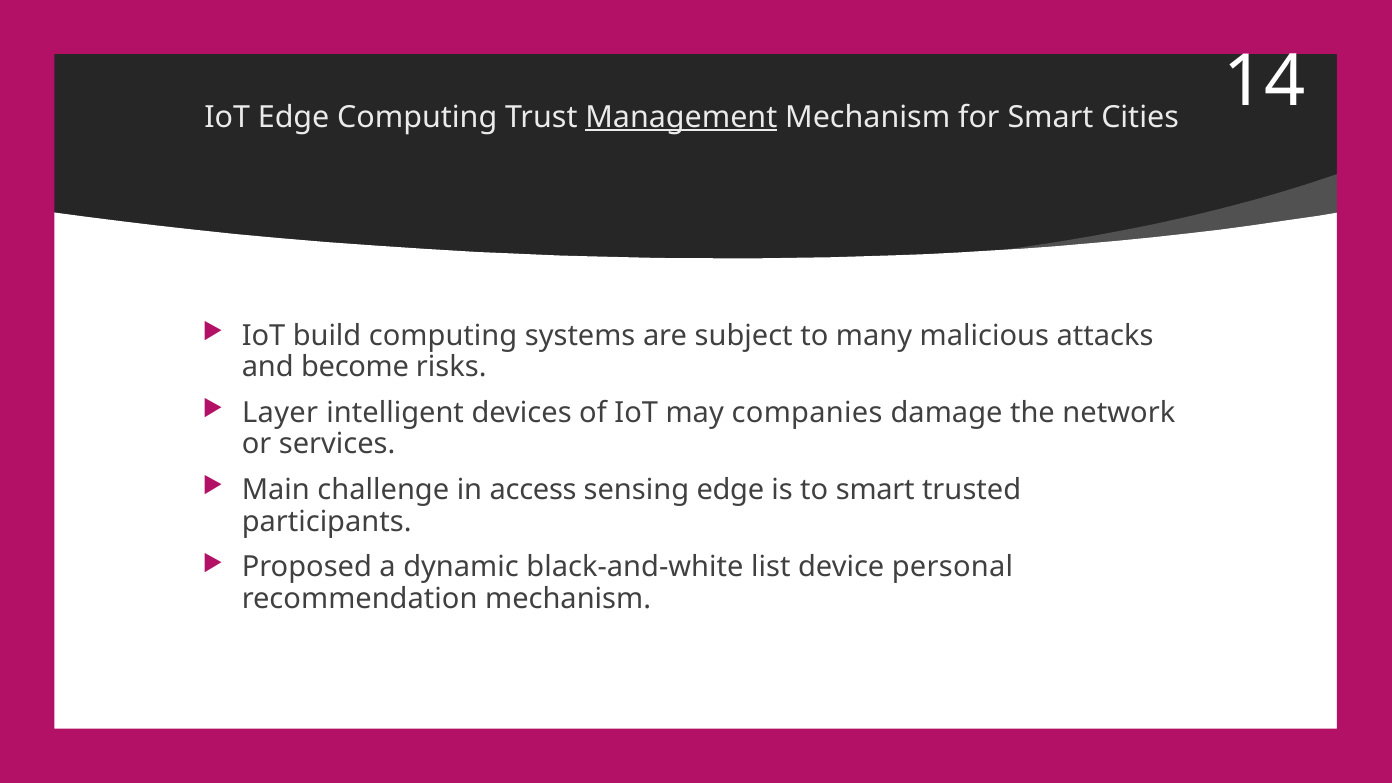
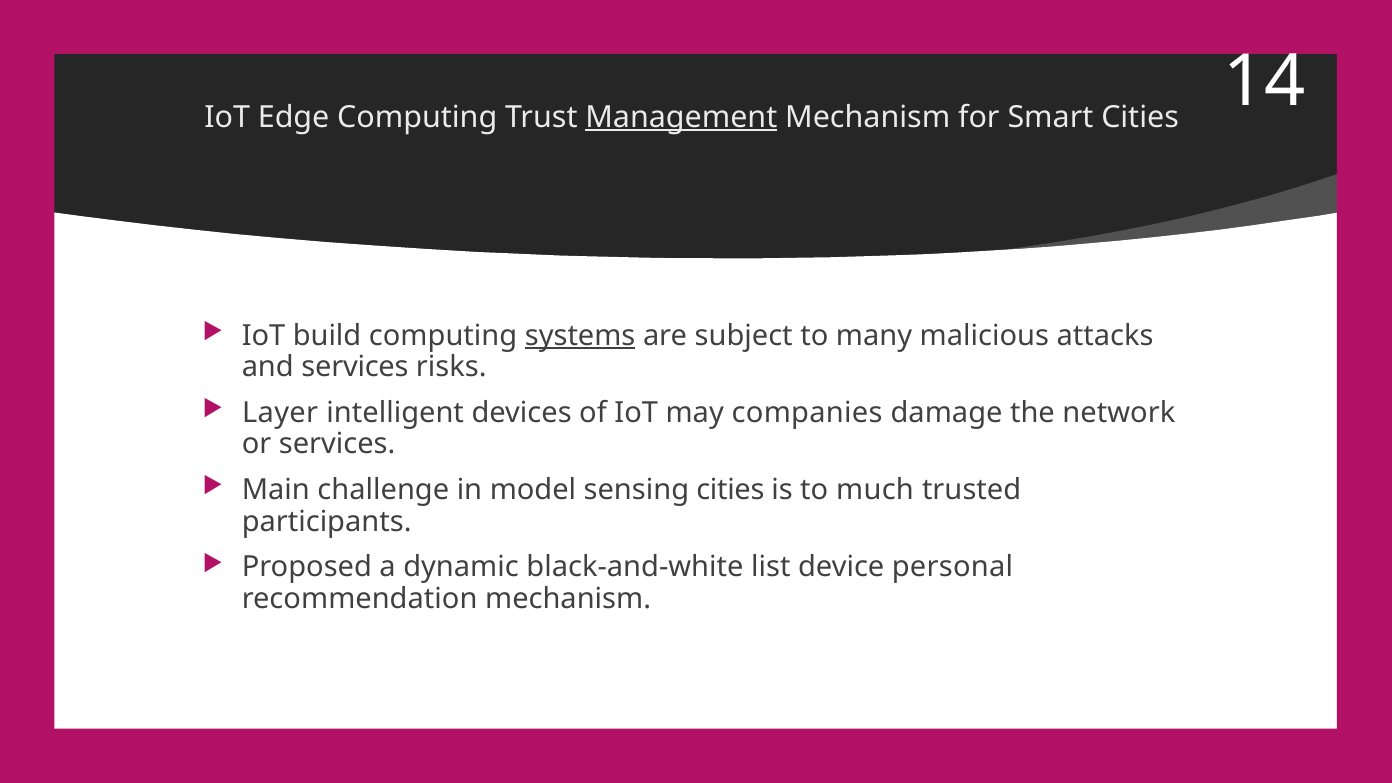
systems underline: none -> present
and become: become -> services
access: access -> model
sensing edge: edge -> cities
to smart: smart -> much
